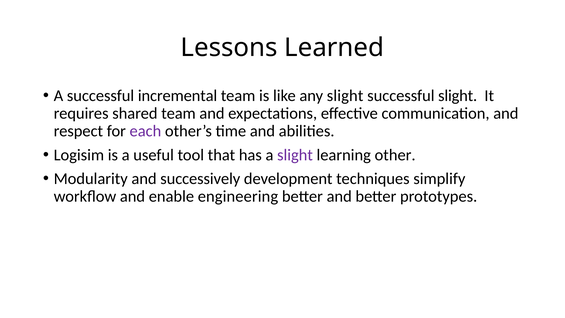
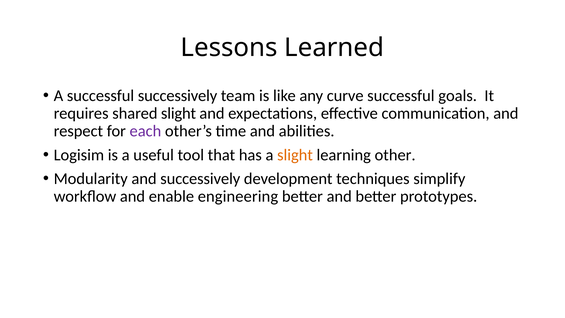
successful incremental: incremental -> successively
any slight: slight -> curve
successful slight: slight -> goals
shared team: team -> slight
slight at (295, 155) colour: purple -> orange
